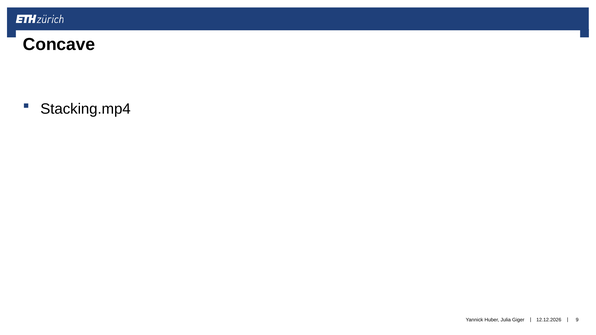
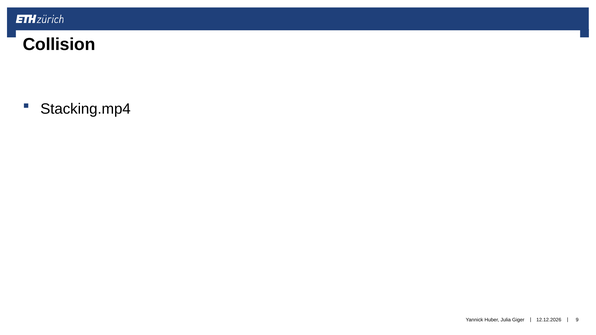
Concave: Concave -> Collision
